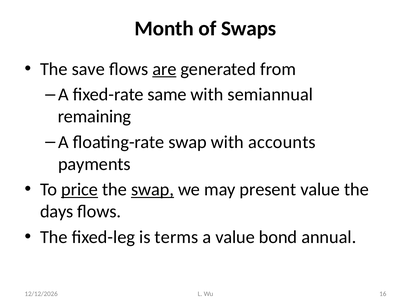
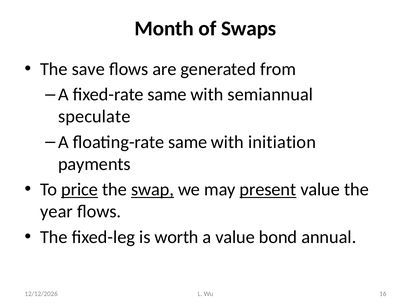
are underline: present -> none
remaining: remaining -> speculate
floating-rate swap: swap -> same
accounts: accounts -> initiation
present underline: none -> present
days: days -> year
terms: terms -> worth
